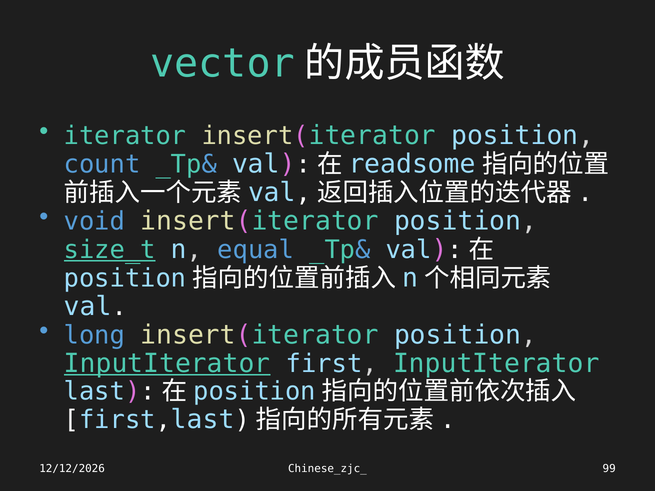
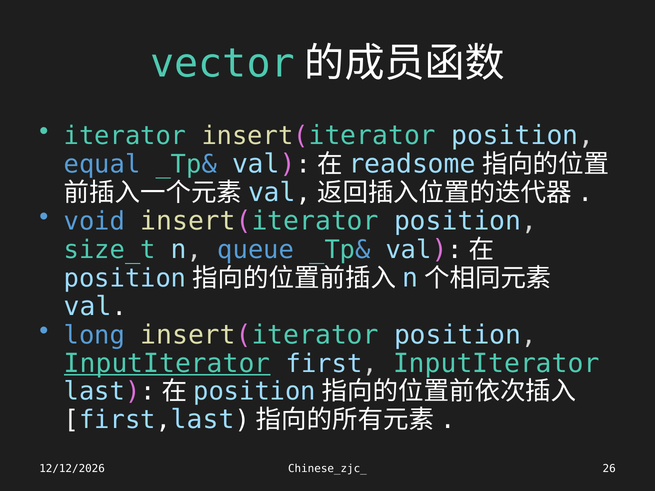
count: count -> equal
size_t underline: present -> none
equal: equal -> queue
99: 99 -> 26
